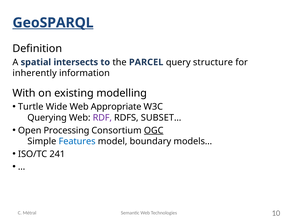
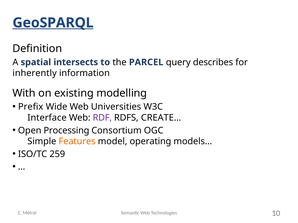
structure: structure -> describes
Turtle: Turtle -> Prefix
Appropriate: Appropriate -> Universities
Querying: Querying -> Interface
SUBSET…: SUBSET… -> CREATE…
OGC underline: present -> none
Features colour: blue -> orange
boundary: boundary -> operating
241: 241 -> 259
